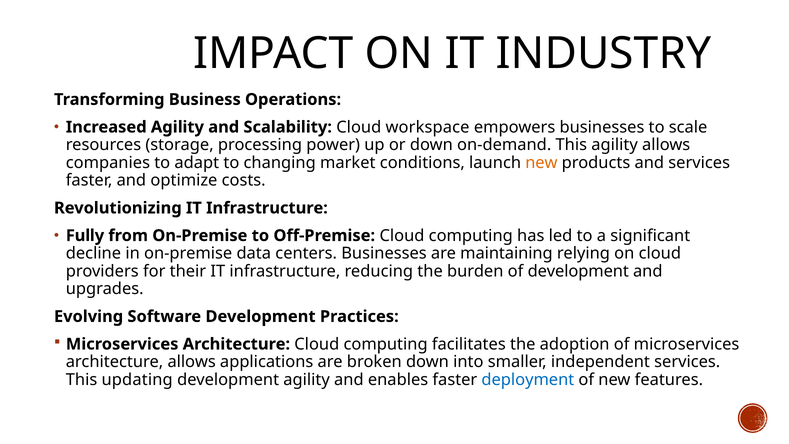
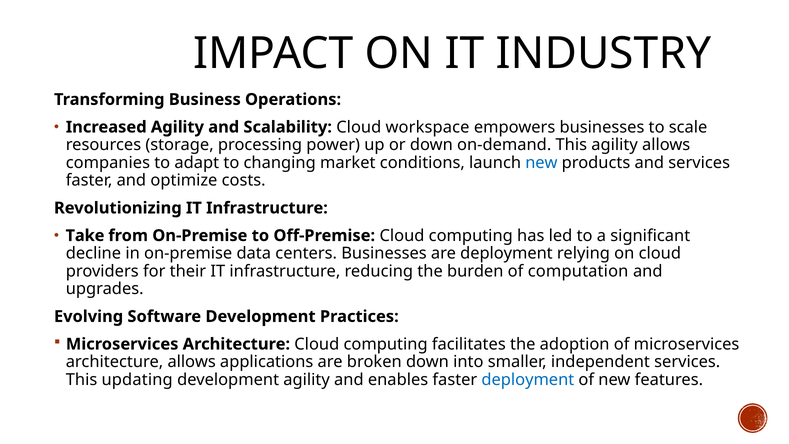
new at (541, 163) colour: orange -> blue
Fully: Fully -> Take
are maintaining: maintaining -> deployment
of development: development -> computation
